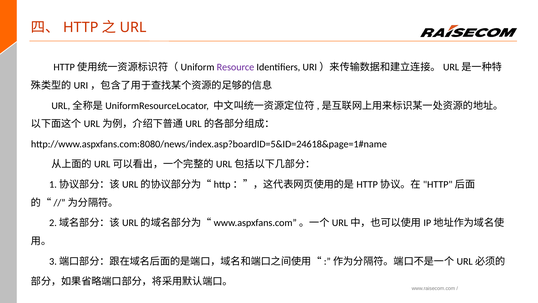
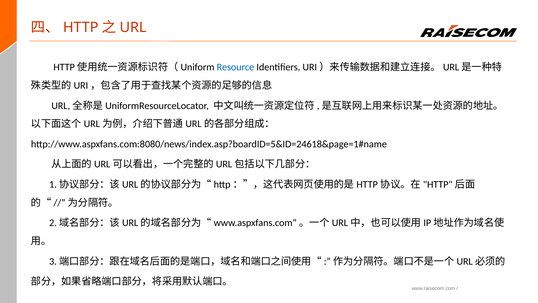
Resource colour: purple -> blue
